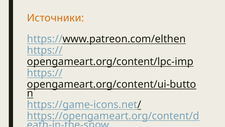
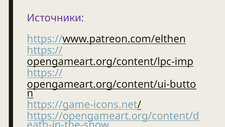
Источники colour: orange -> purple
